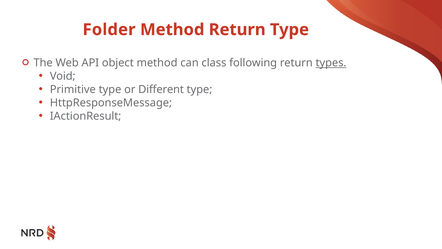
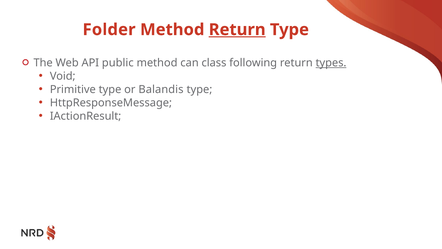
Return at (237, 30) underline: none -> present
object: object -> public
Different: Different -> Balandis
